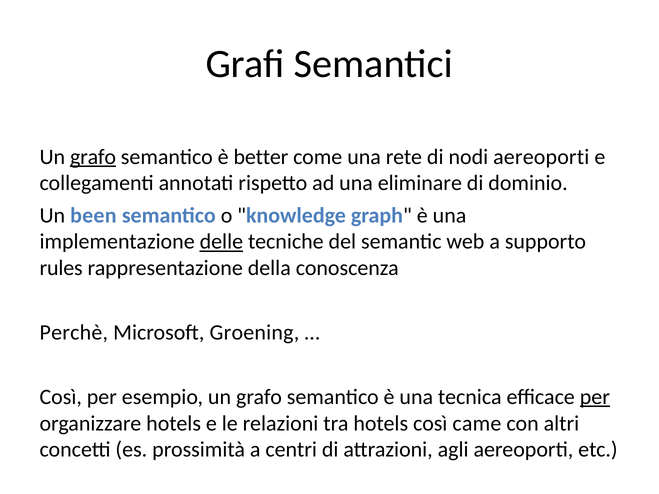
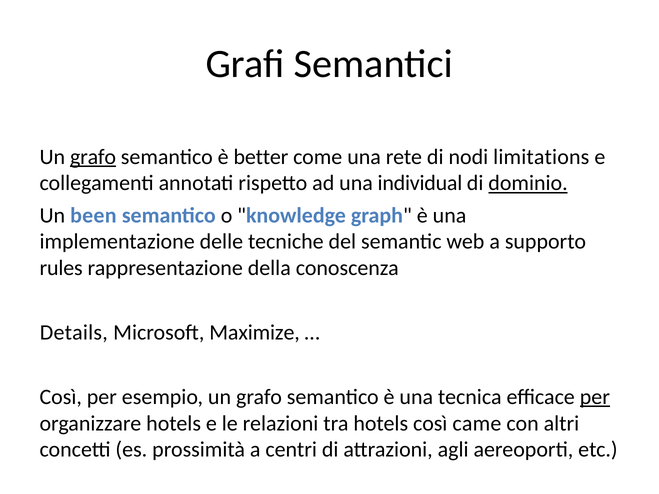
nodi aereoporti: aereoporti -> limitations
eliminare: eliminare -> individual
dominio underline: none -> present
delle underline: present -> none
Perchè: Perchè -> Details
Groening: Groening -> Maximize
